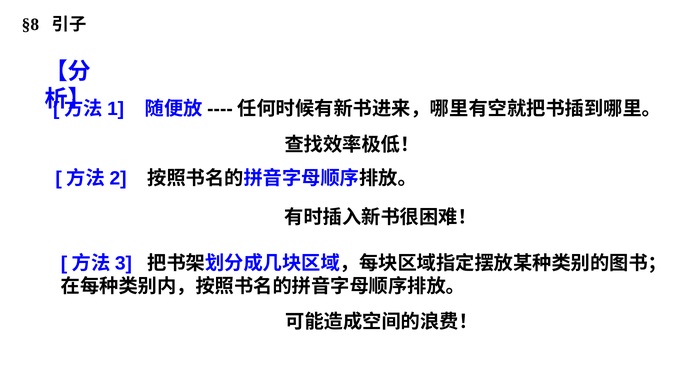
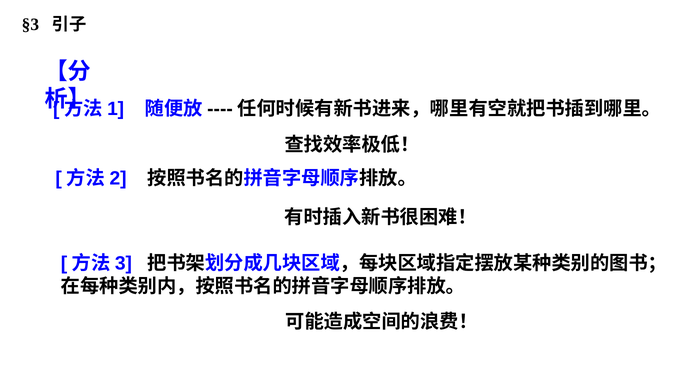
§8: §8 -> §3
